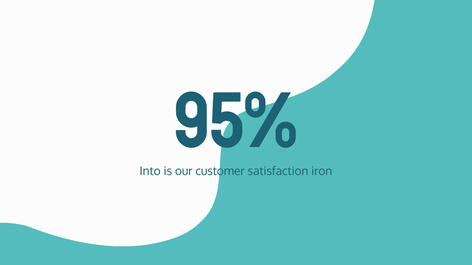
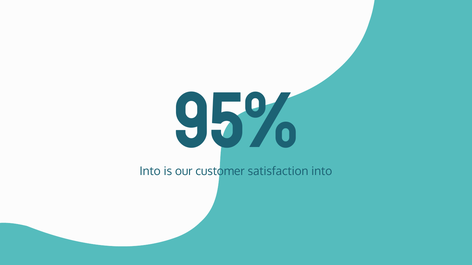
iron at (322, 171): iron -> into
